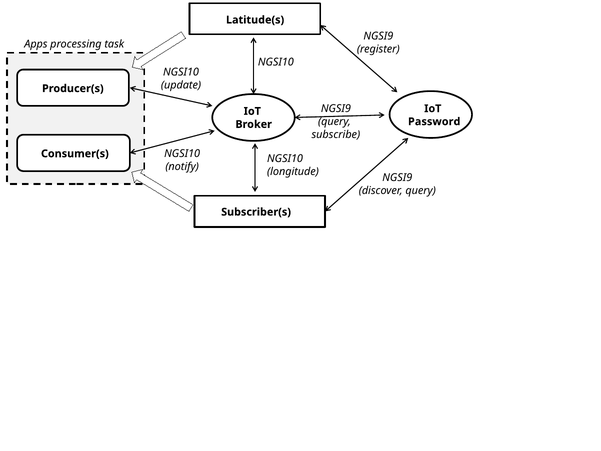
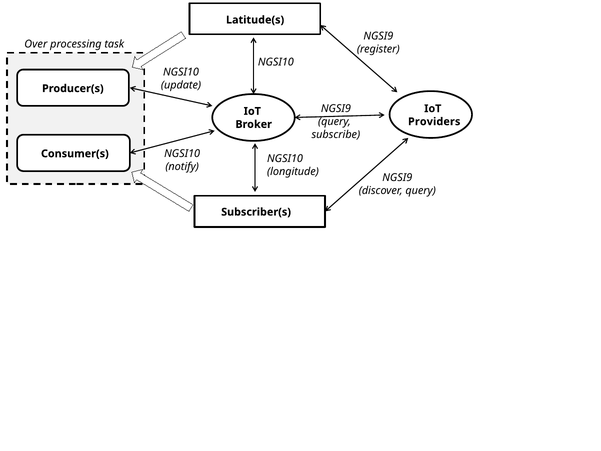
Apps: Apps -> Over
Password: Password -> Providers
